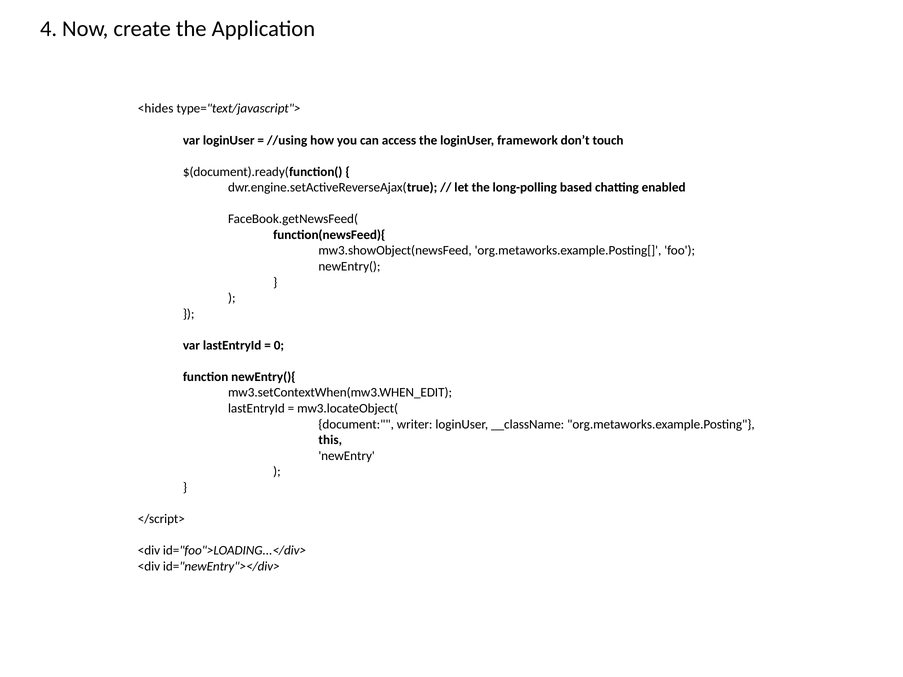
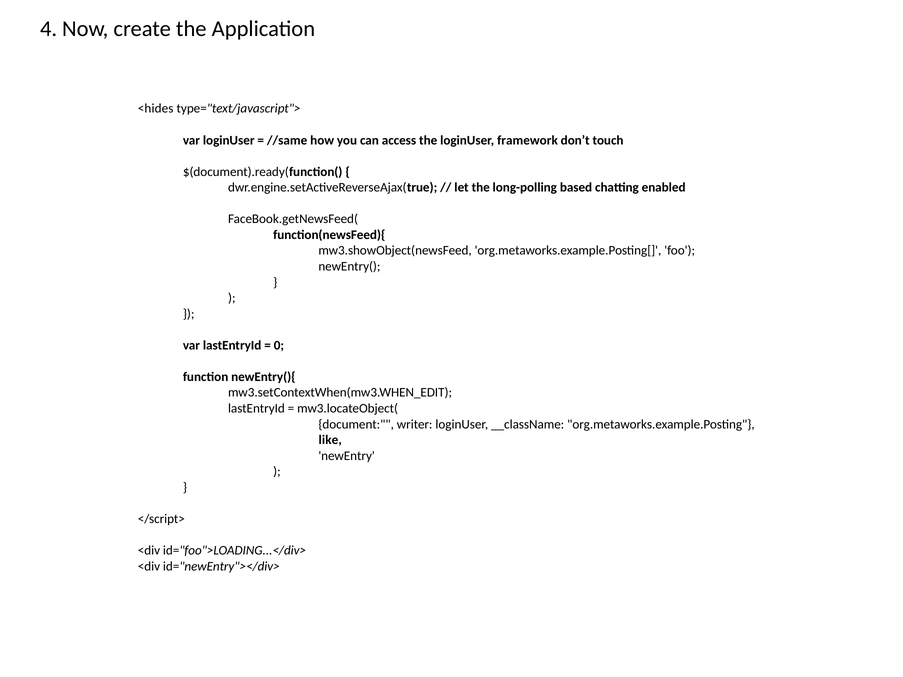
//using: //using -> //same
this: this -> like
